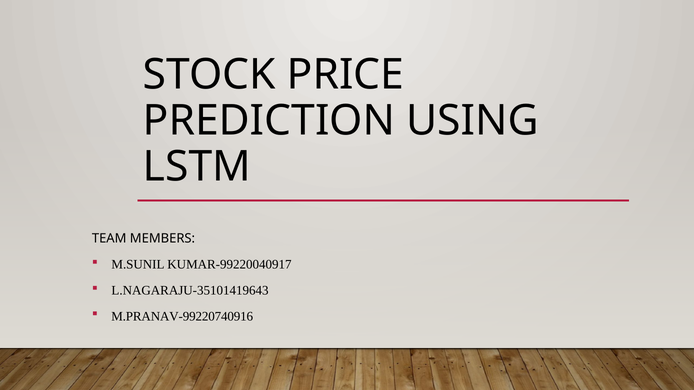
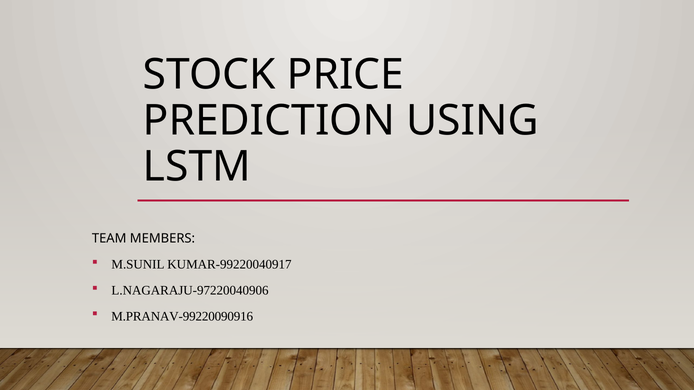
L.NAGARAJU-35101419643: L.NAGARAJU-35101419643 -> L.NAGARAJU-97220040906
M.PRANAV-99220740916: M.PRANAV-99220740916 -> M.PRANAV-99220090916
